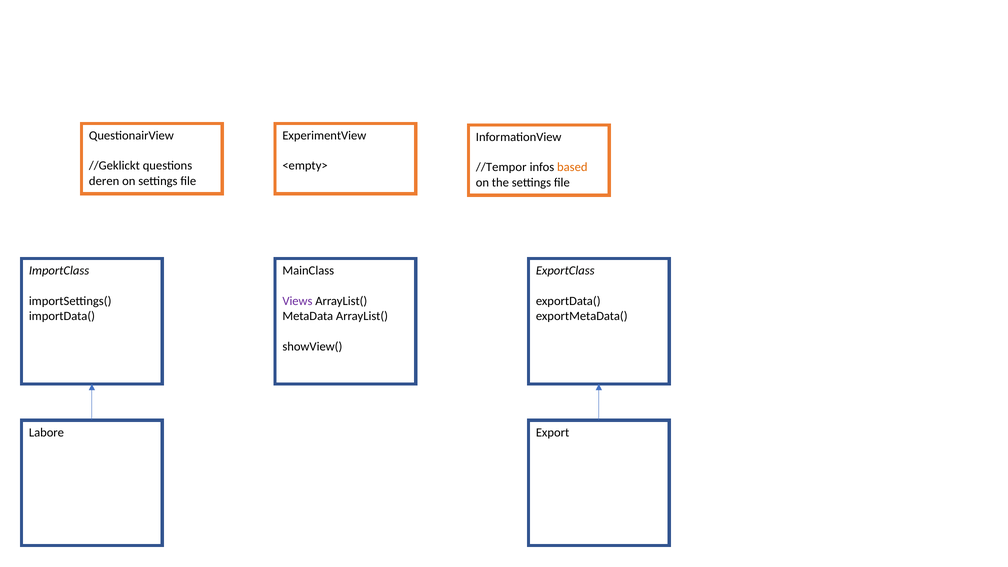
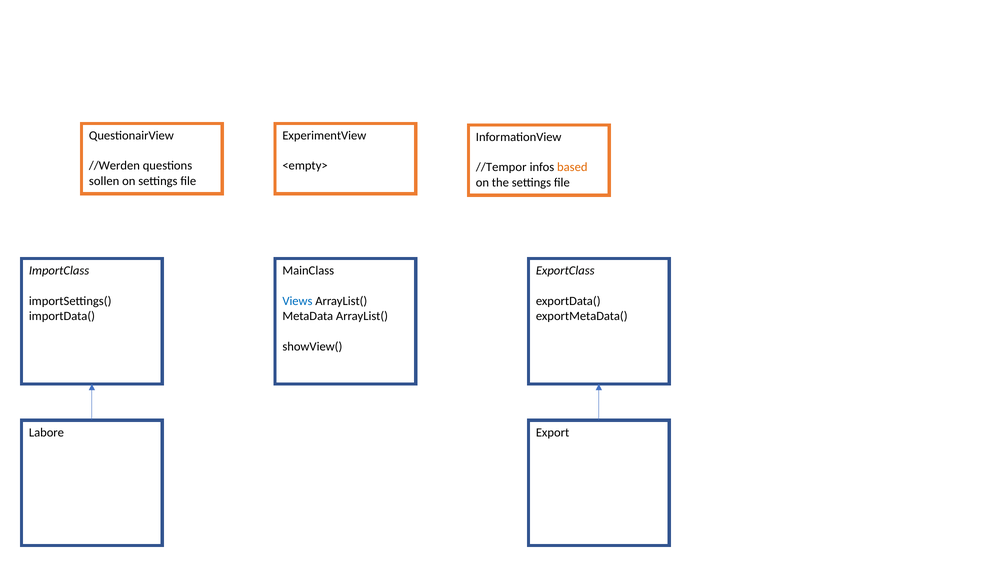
//Geklickt: //Geklickt -> //Werden
deren: deren -> sollen
Views colour: purple -> blue
